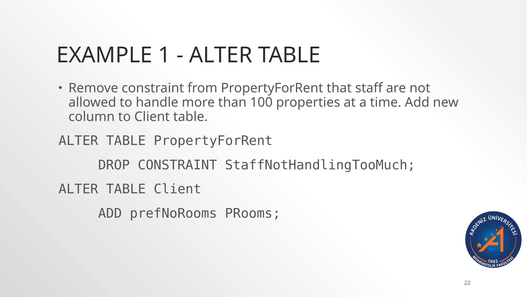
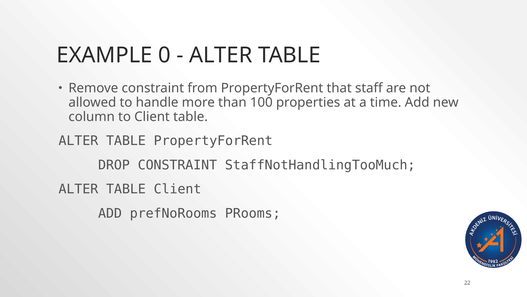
1: 1 -> 0
